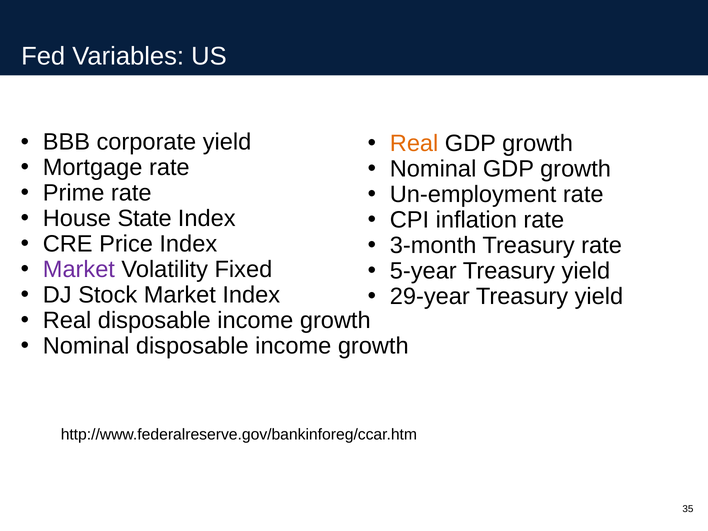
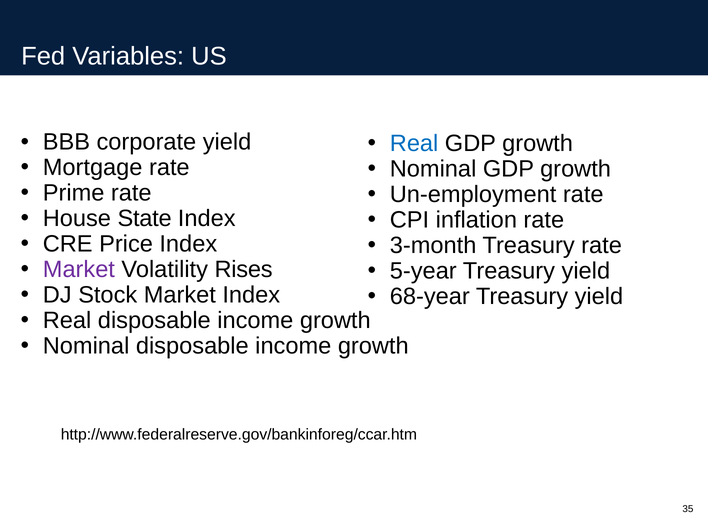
Real at (414, 143) colour: orange -> blue
Fixed: Fixed -> Rises
29-year: 29-year -> 68-year
